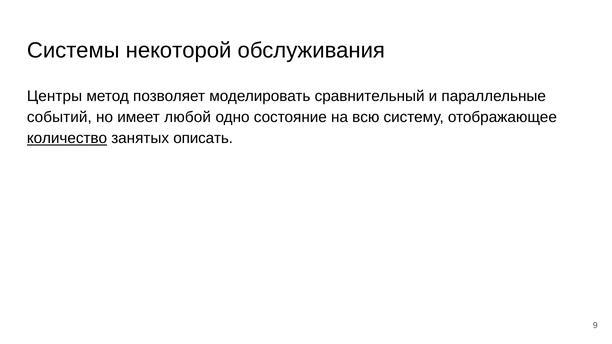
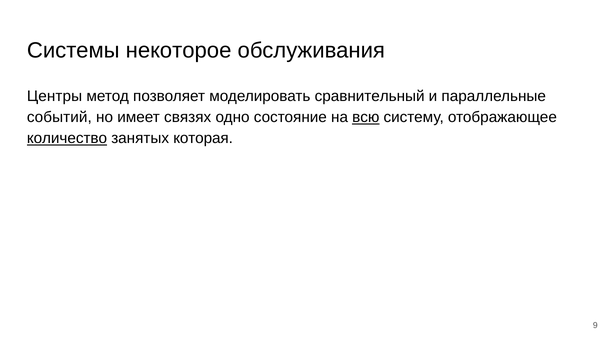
некоторой: некоторой -> некоторое
любой: любой -> связях
всю underline: none -> present
описать: описать -> которая
